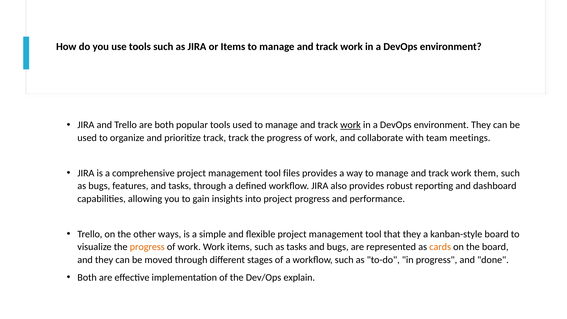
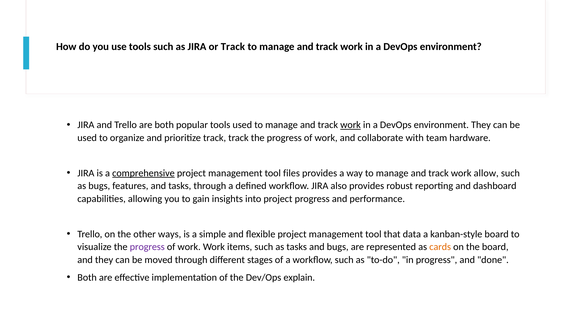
or Items: Items -> Track
meetings: meetings -> hardware
comprehensive underline: none -> present
them: them -> allow
that they: they -> data
progress at (147, 247) colour: orange -> purple
